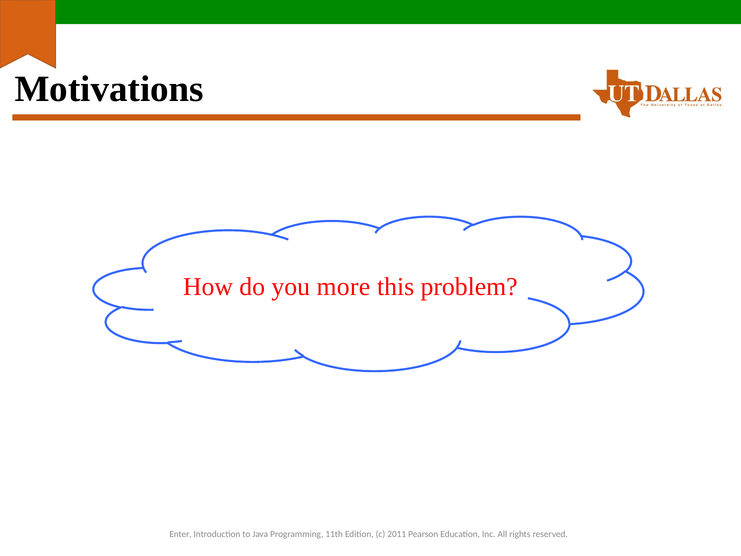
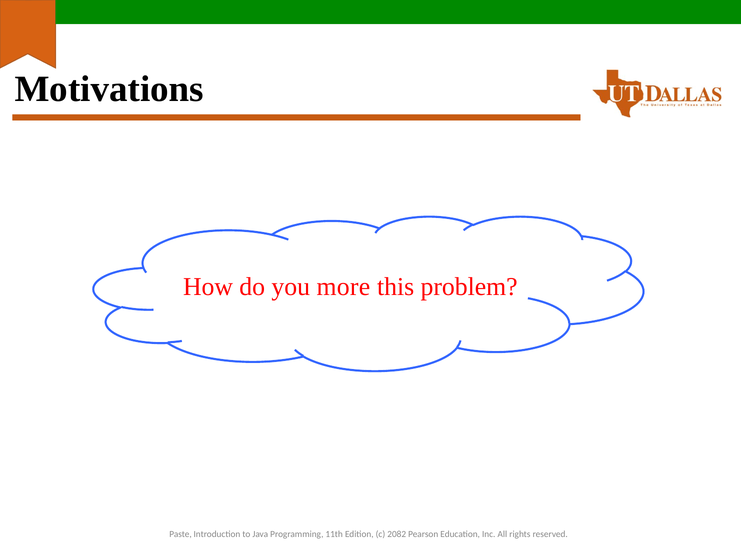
Enter: Enter -> Paste
2011: 2011 -> 2082
